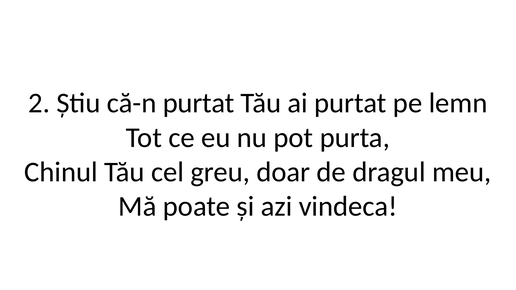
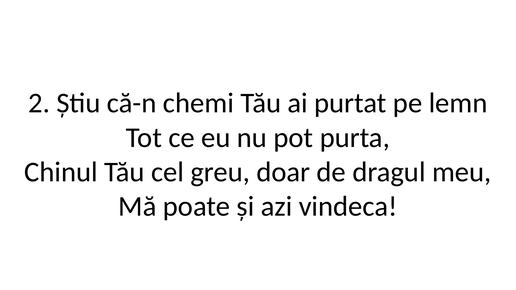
că-n purtat: purtat -> chemi
